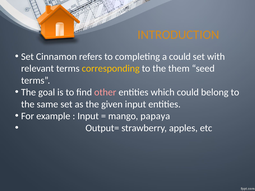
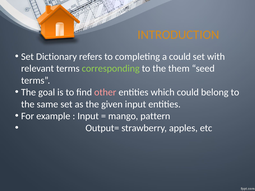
Cinnamon: Cinnamon -> Dictionary
corresponding colour: yellow -> light green
papaya: papaya -> pattern
